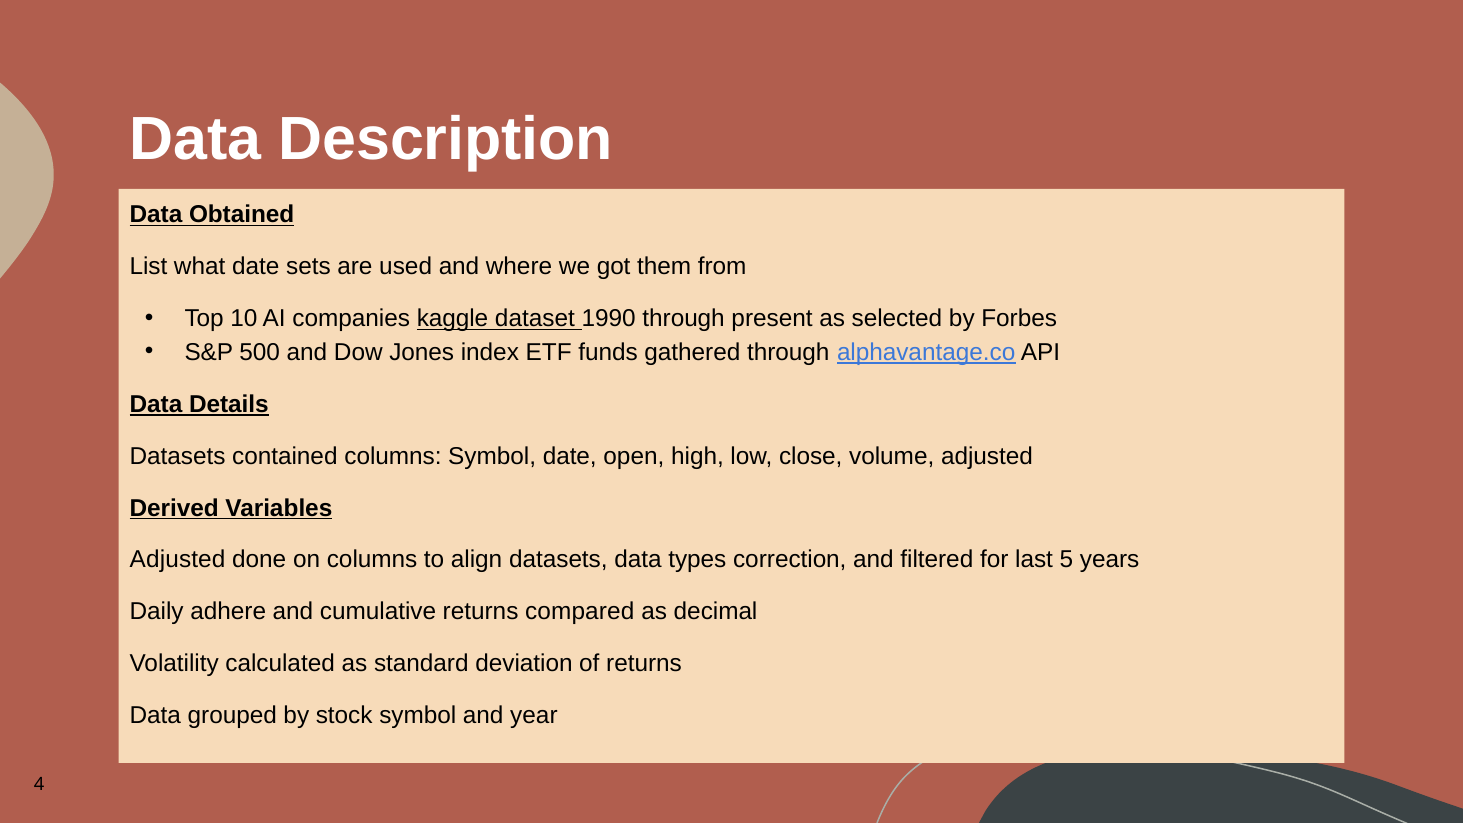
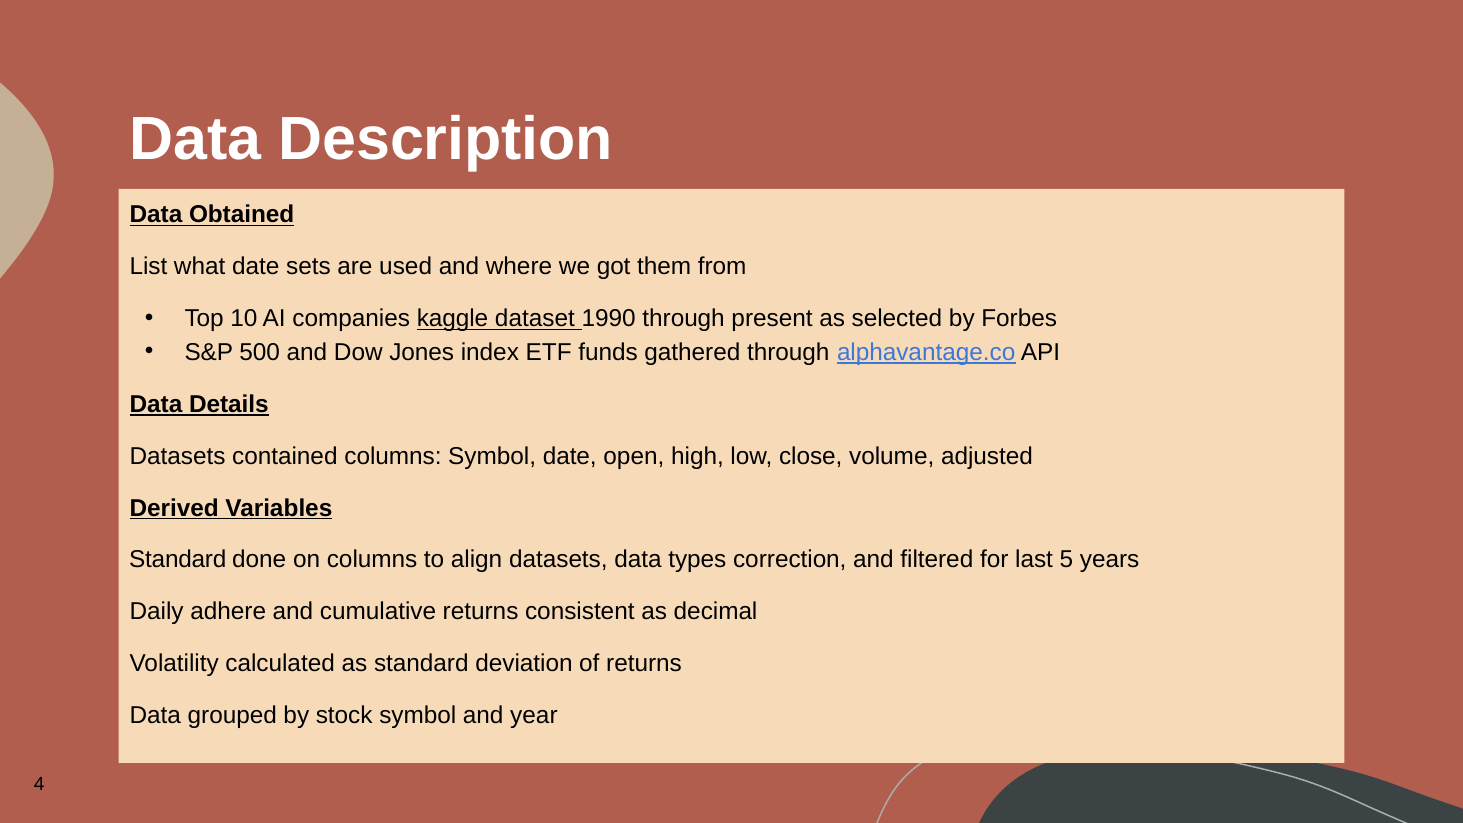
Adjusted at (178, 560): Adjusted -> Standard
compared: compared -> consistent
